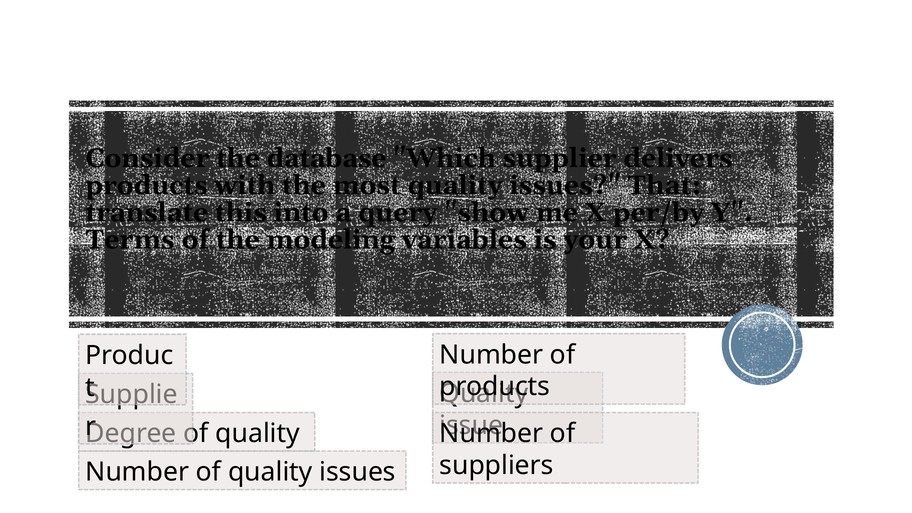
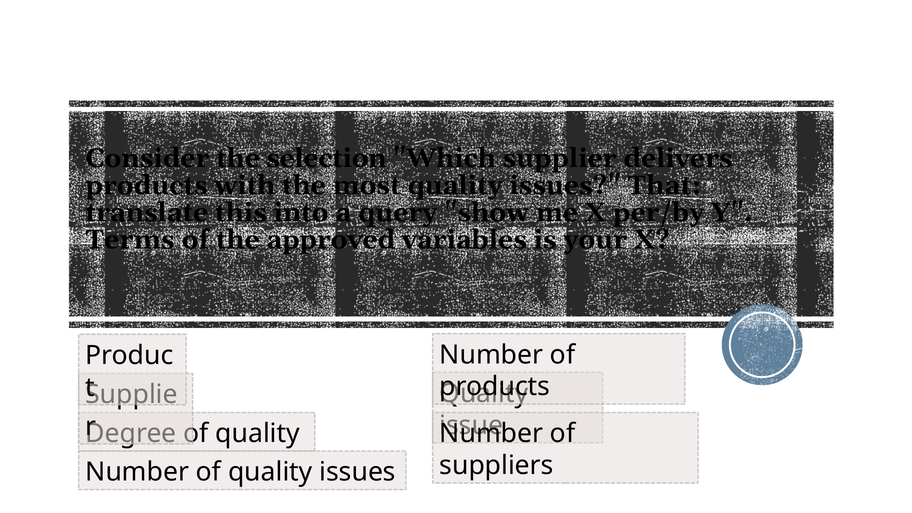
database: database -> selection
modeling: modeling -> approved
